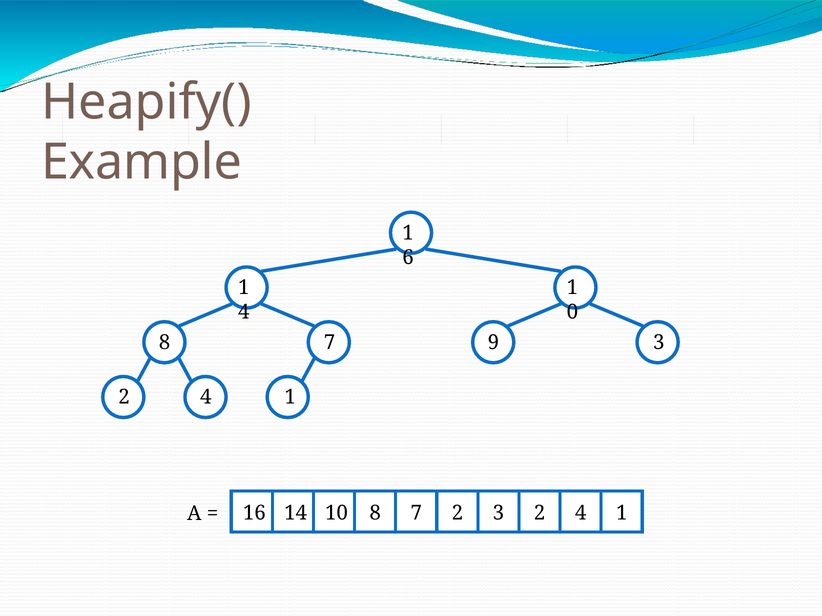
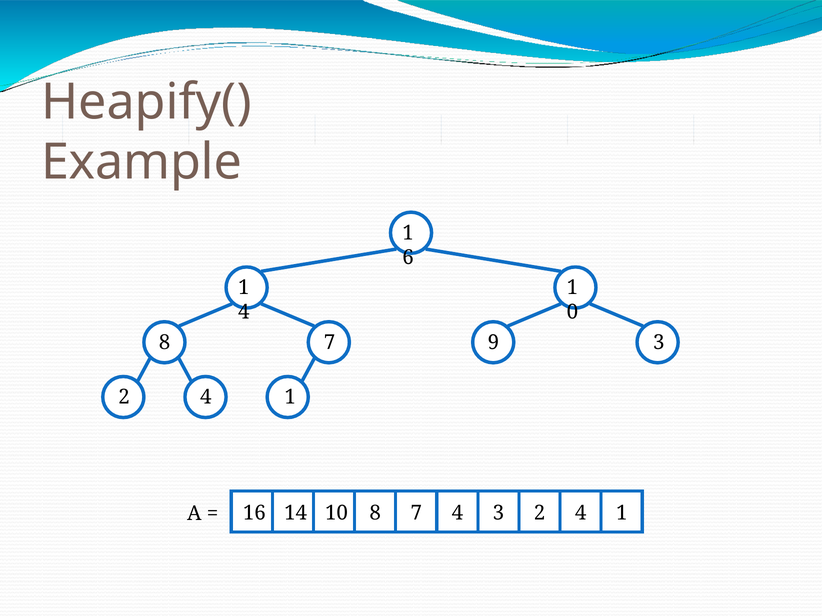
7 2: 2 -> 4
